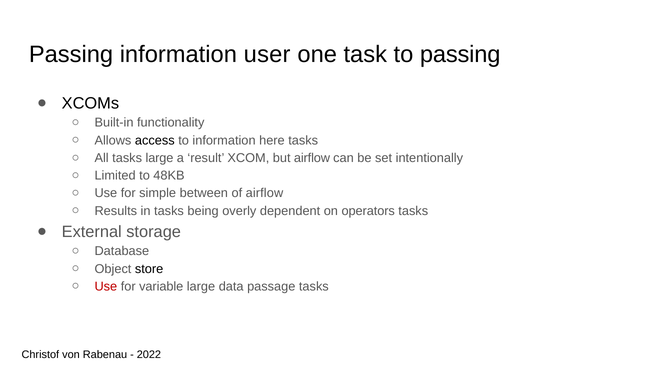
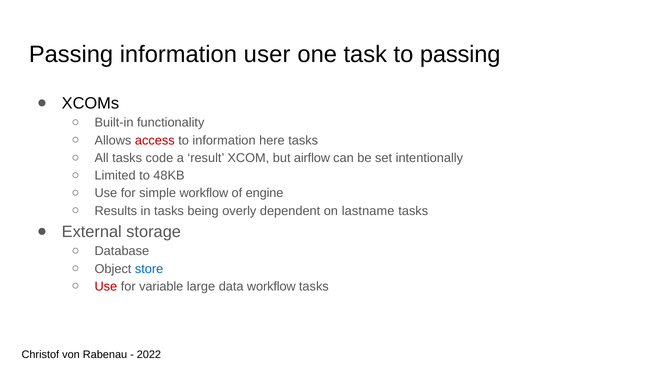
access colour: black -> red
tasks large: large -> code
simple between: between -> workflow
of airflow: airflow -> engine
operators: operators -> lastname
store colour: black -> blue
data passage: passage -> workflow
